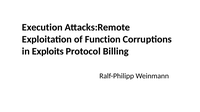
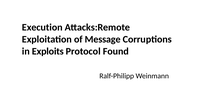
Function: Function -> Message
Billing: Billing -> Found
